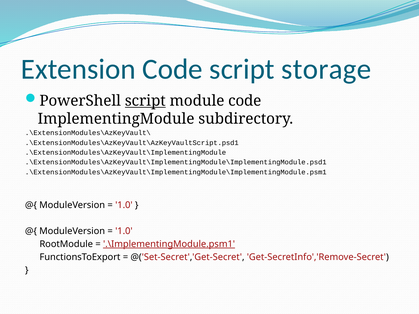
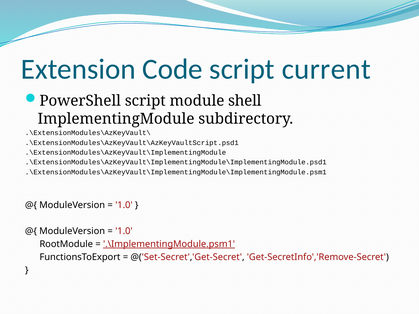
storage: storage -> current
script at (145, 101) underline: present -> none
module code: code -> shell
